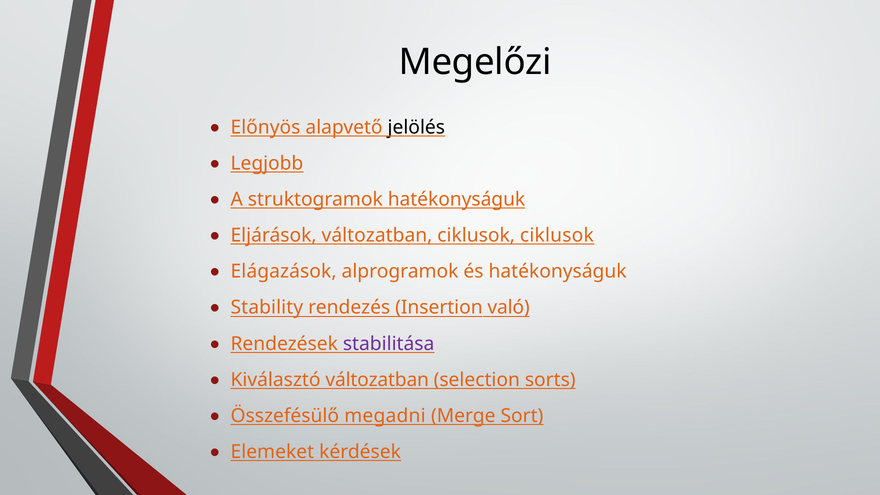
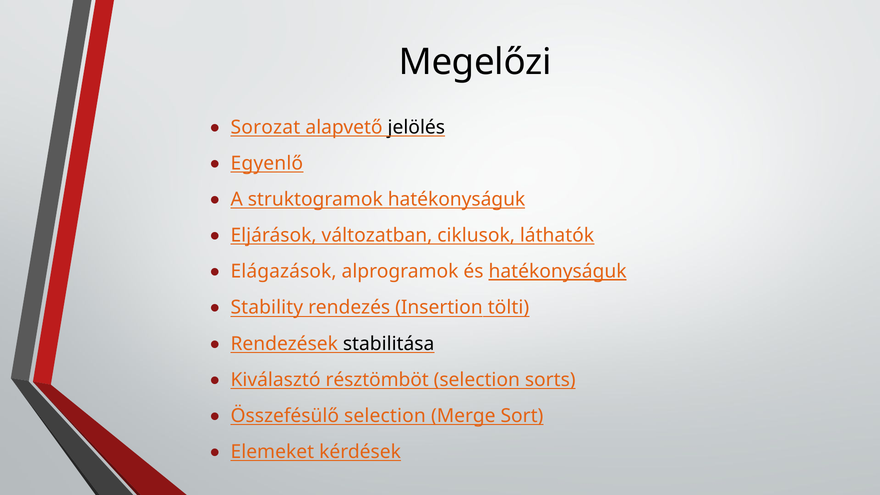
Előnyös: Előnyös -> Sorozat
Legjobb: Legjobb -> Egyenlő
ciklusok ciklusok: ciklusok -> láthatók
hatékonyságuk at (558, 272) underline: none -> present
való: való -> tölti
stabilitása colour: purple -> black
Kiválasztó változatban: változatban -> résztömböt
Összefésülő megadni: megadni -> selection
